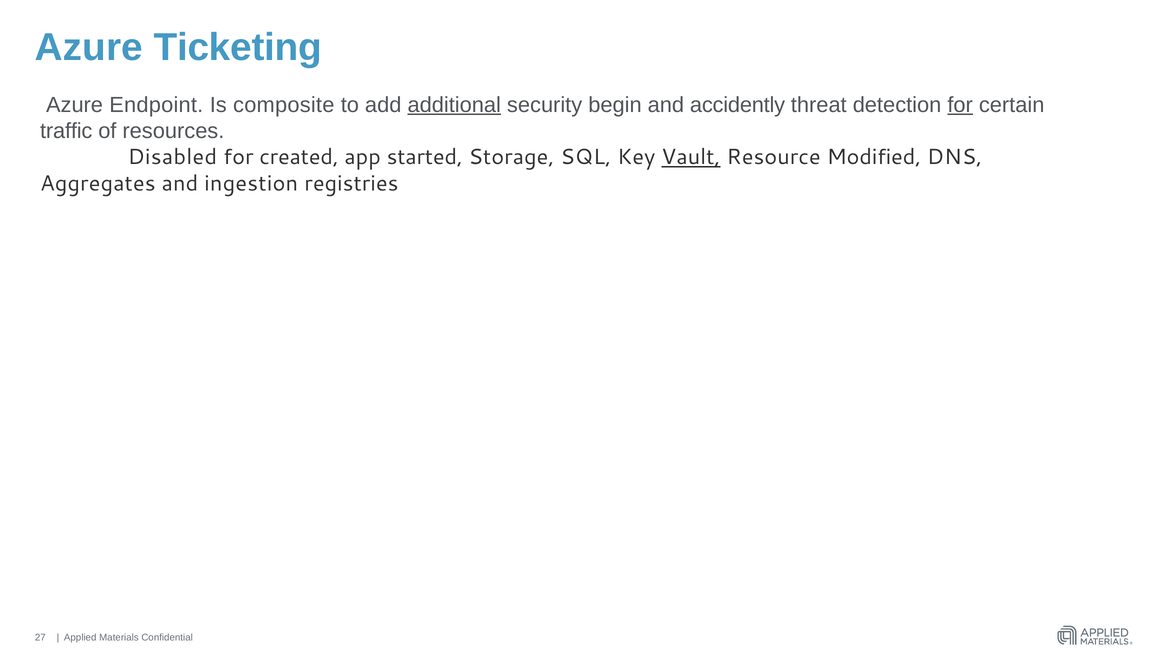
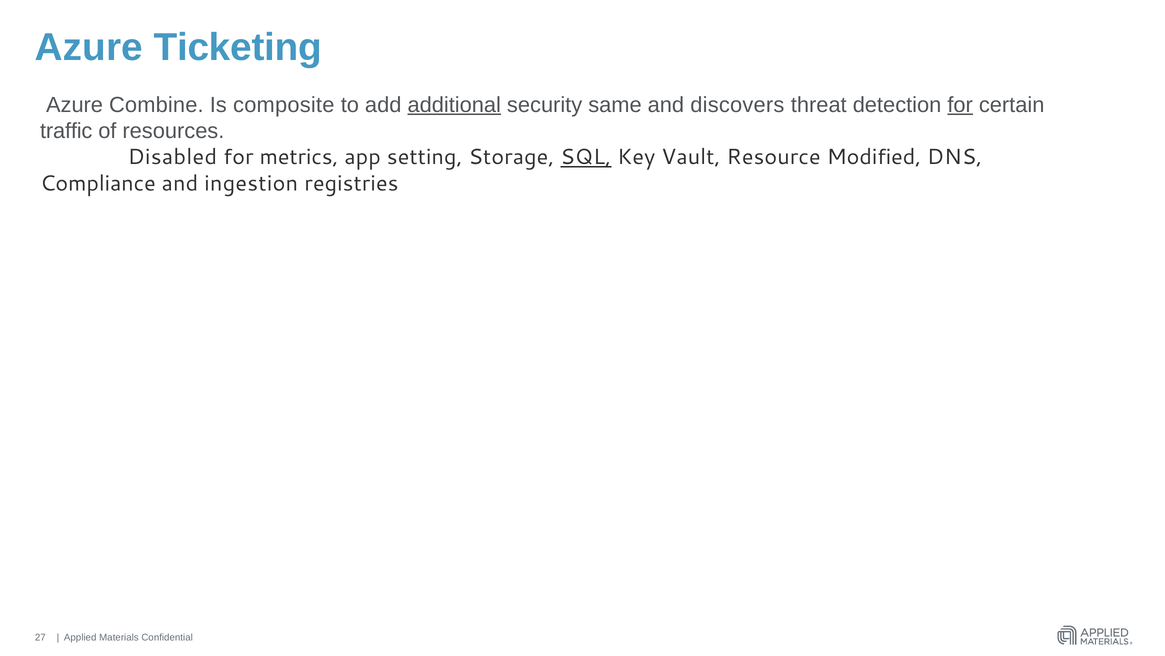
Endpoint: Endpoint -> Combine
begin: begin -> same
accidently: accidently -> discovers
created: created -> metrics
started: started -> setting
SQL underline: none -> present
Vault underline: present -> none
Aggregates: Aggregates -> Compliance
